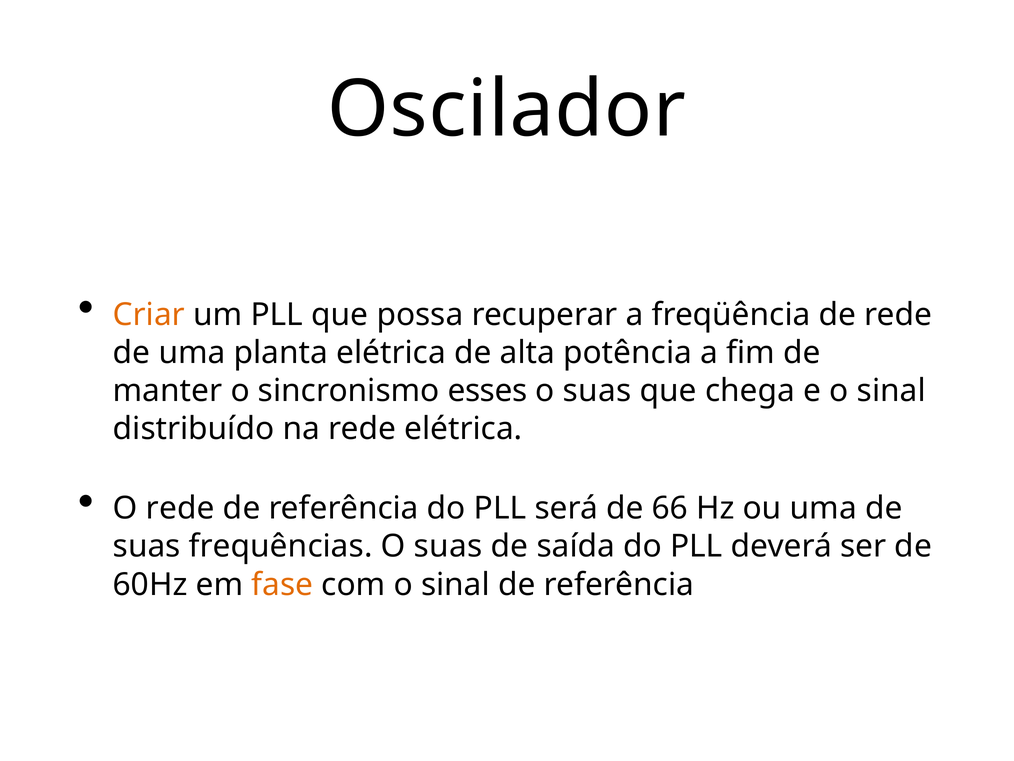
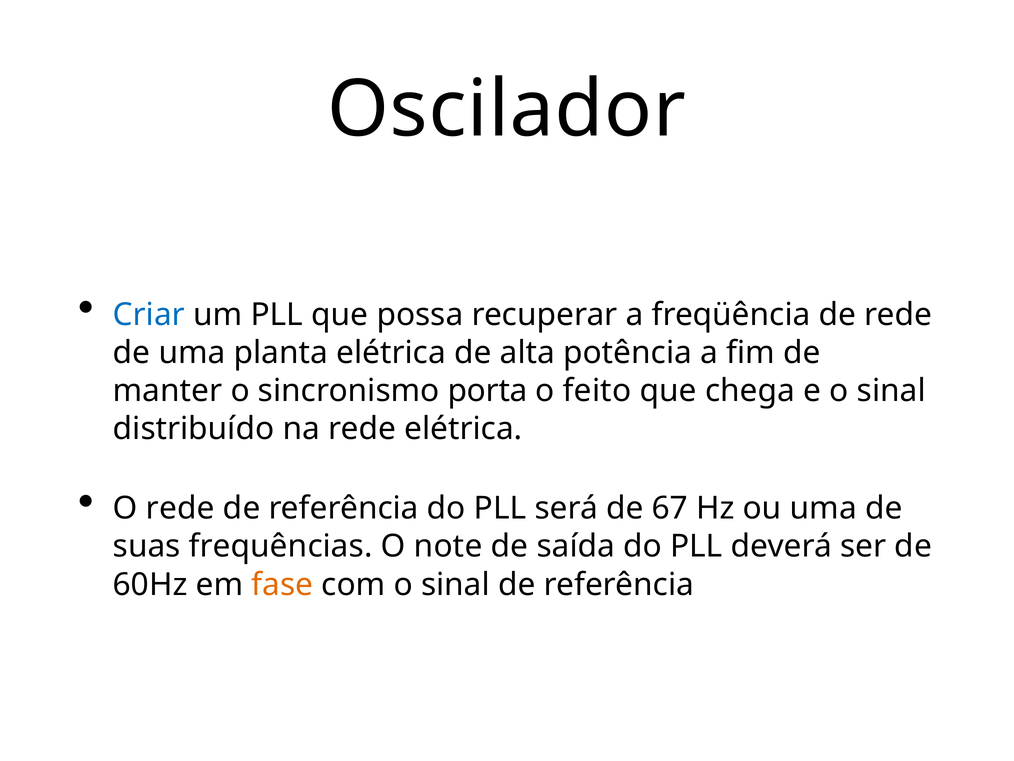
Criar colour: orange -> blue
esses: esses -> porta
suas at (597, 390): suas -> feito
66: 66 -> 67
suas at (448, 546): suas -> note
